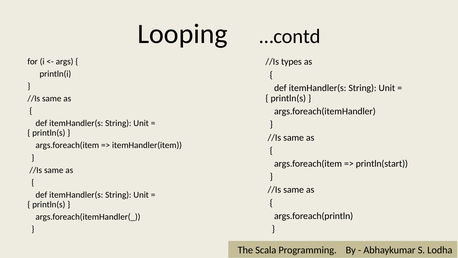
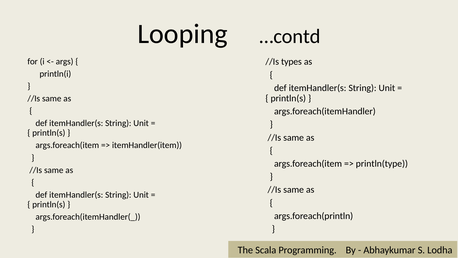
println(start: println(start -> println(type
